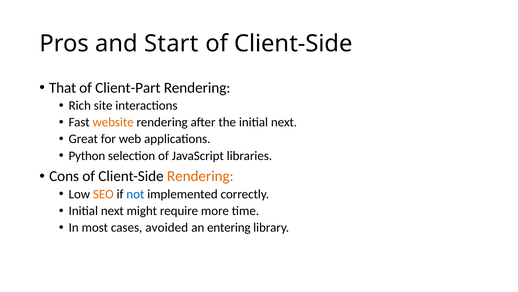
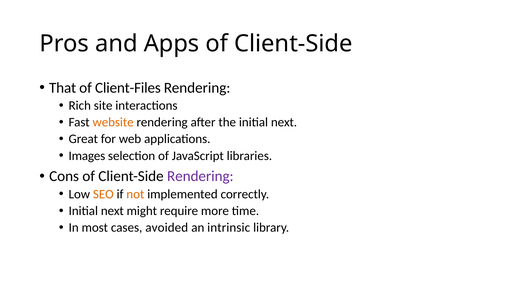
Start: Start -> Apps
Client-Part: Client-Part -> Client-Files
Python: Python -> Images
Rendering at (200, 176) colour: orange -> purple
not colour: blue -> orange
entering: entering -> intrinsic
